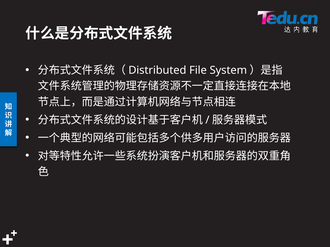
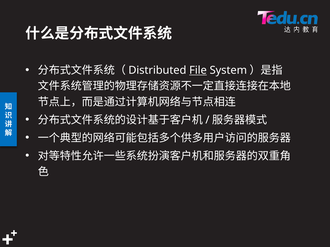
File underline: none -> present
